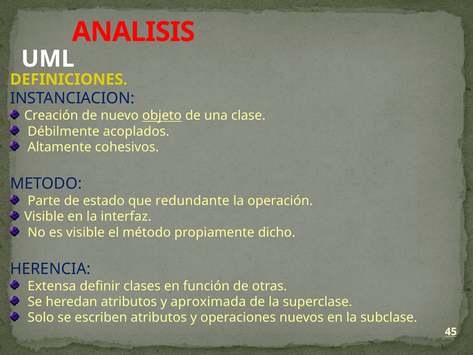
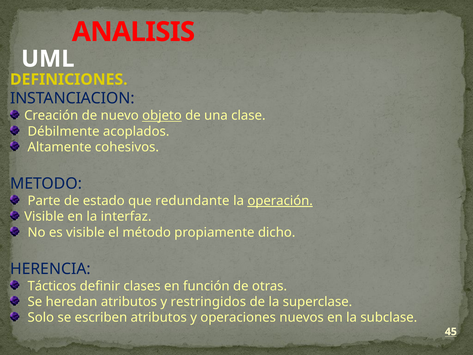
operación underline: none -> present
Extensa: Extensa -> Tácticos
aproximada: aproximada -> restringidos
